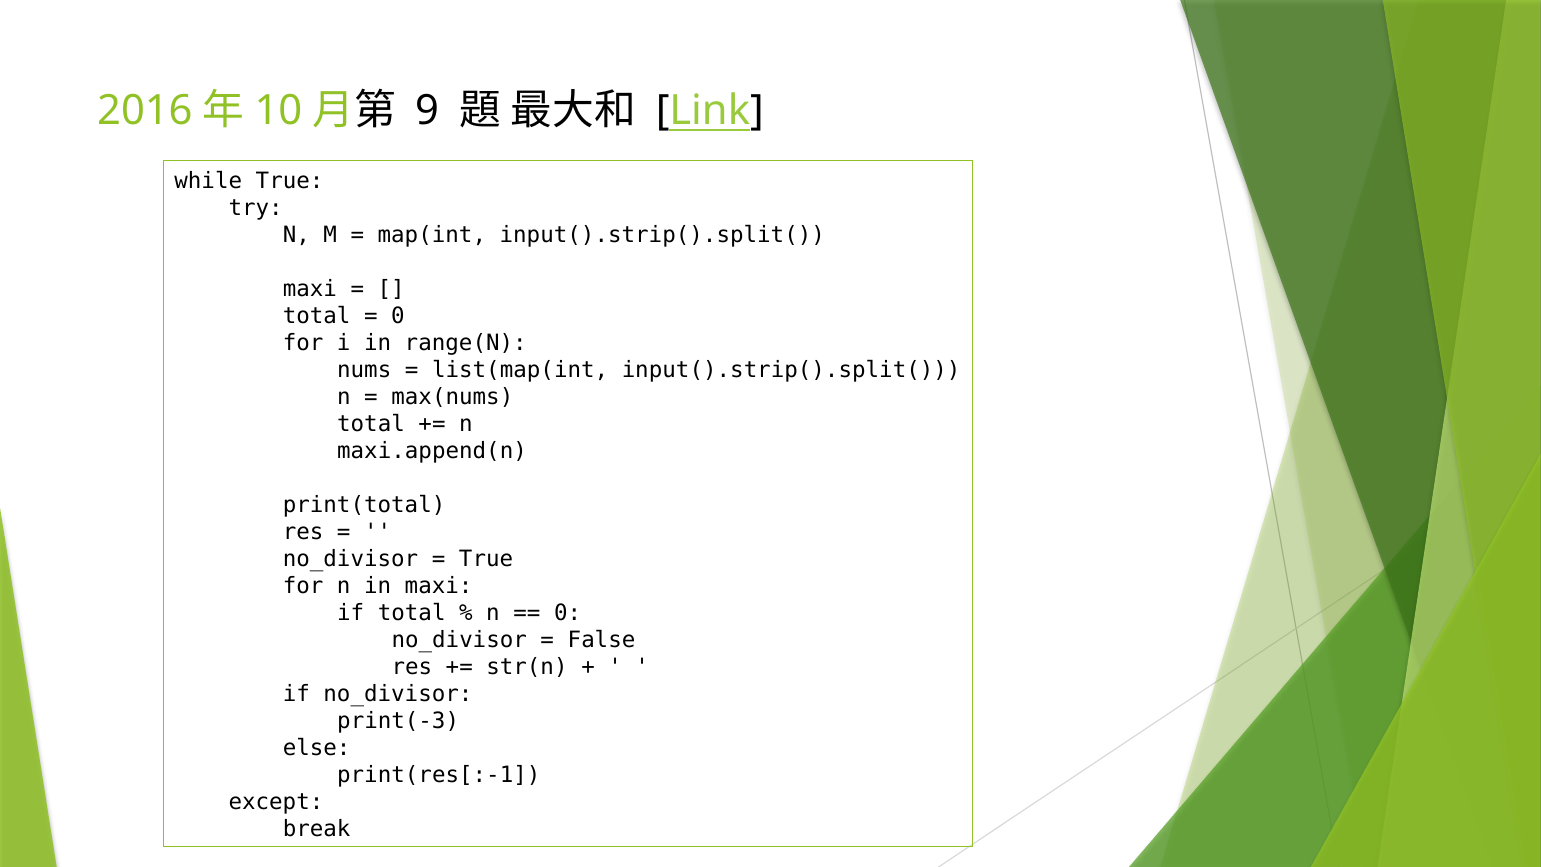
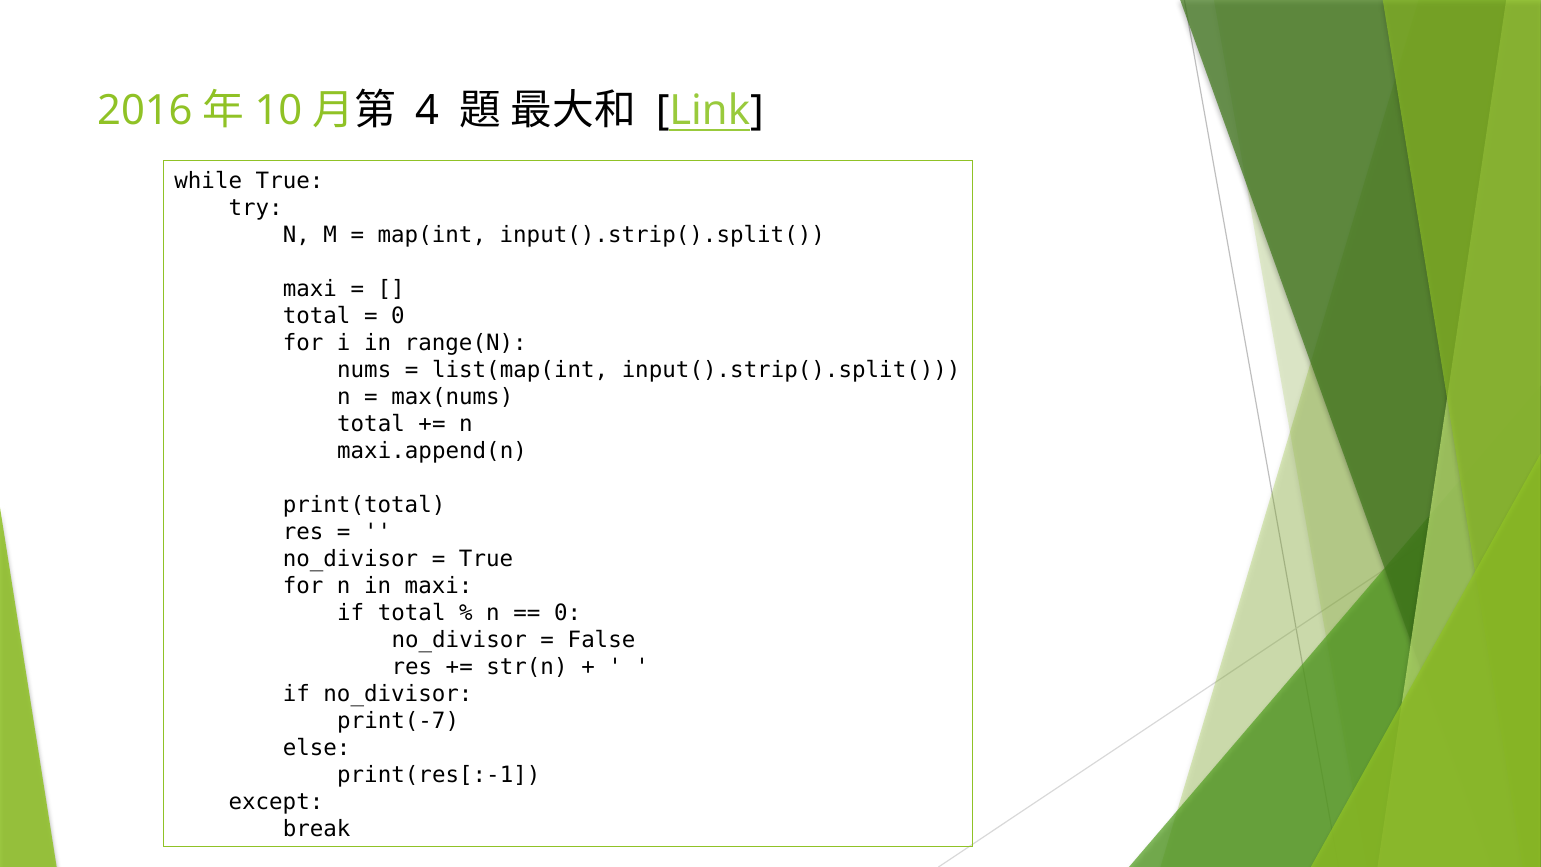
9: 9 -> 4
print(-3: print(-3 -> print(-7
